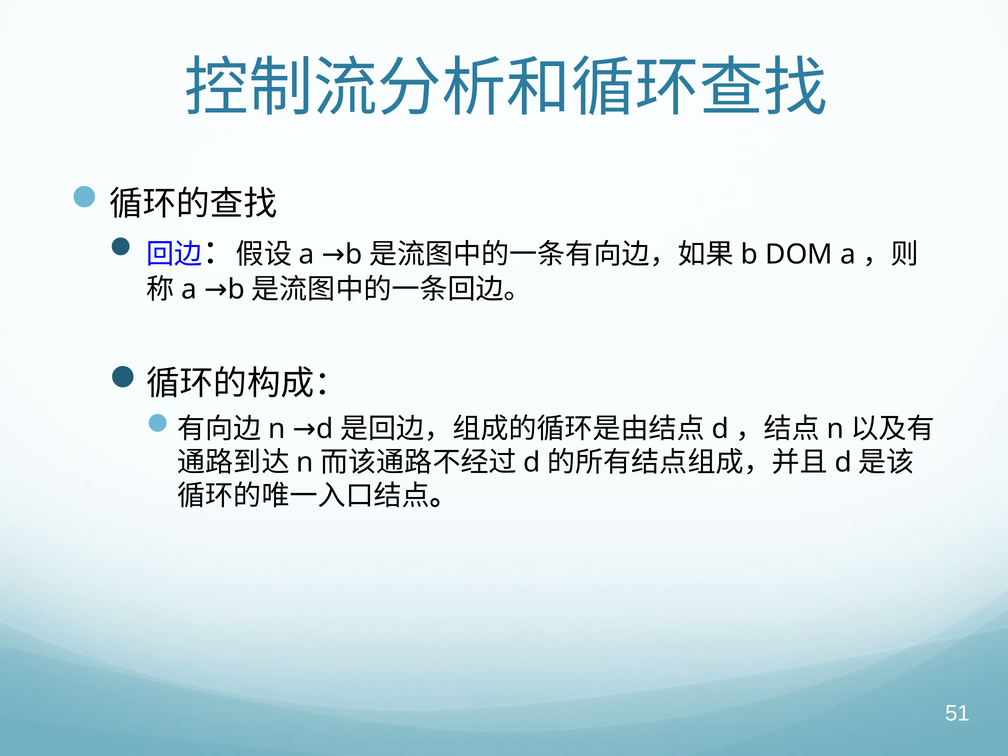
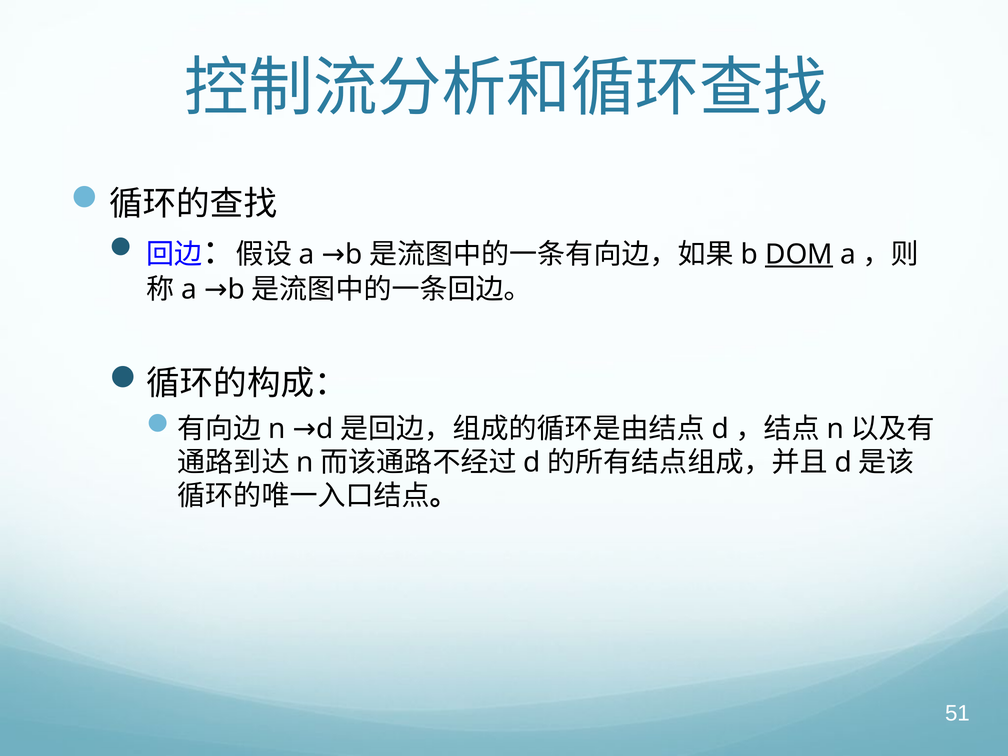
DOM underline: none -> present
